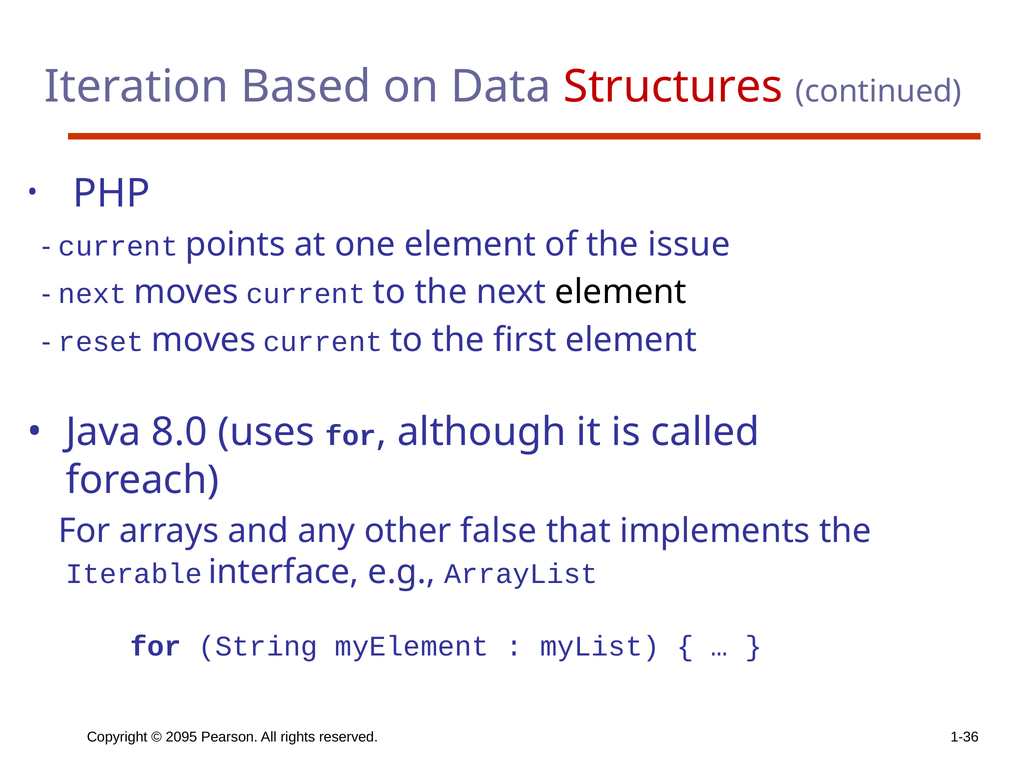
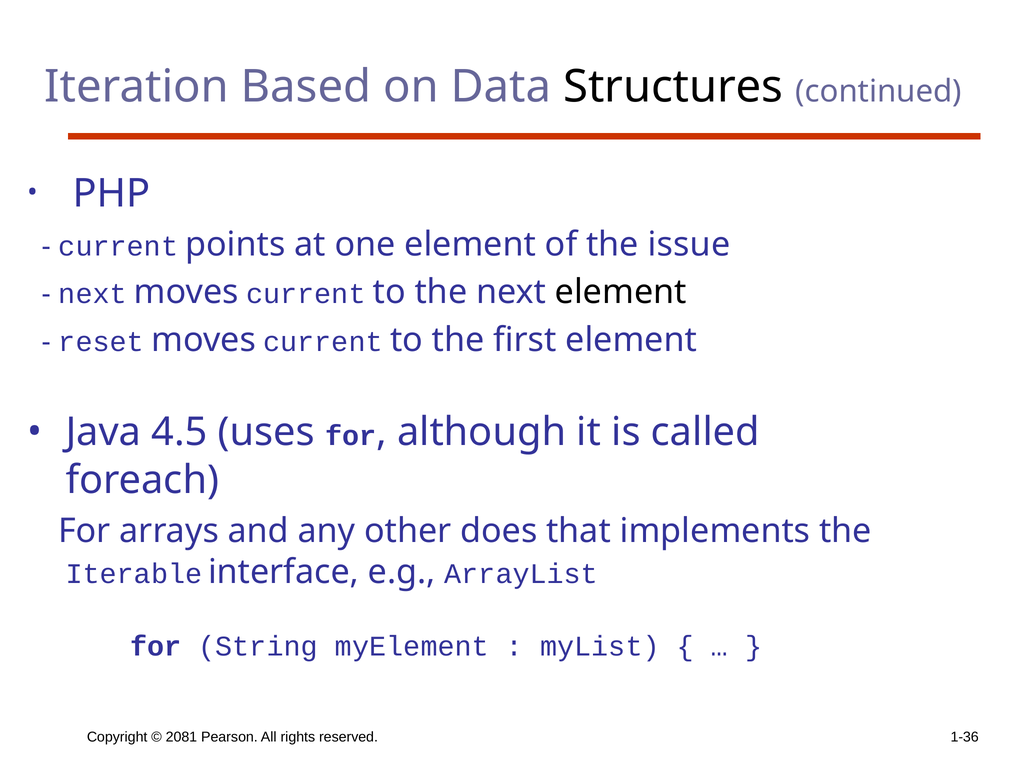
Structures colour: red -> black
8.0: 8.0 -> 4.5
false: false -> does
2095: 2095 -> 2081
